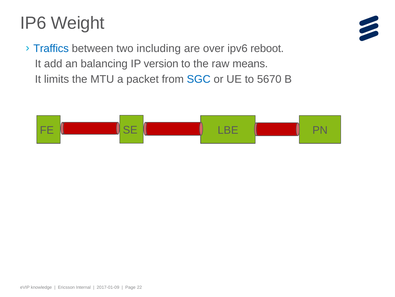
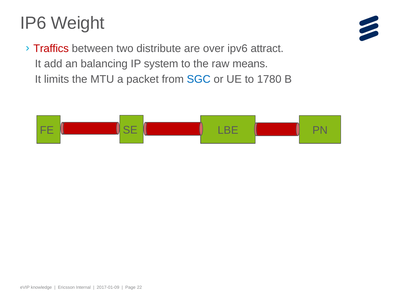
Traffics colour: blue -> red
including: including -> distribute
reboot: reboot -> attract
version: version -> system
5670: 5670 -> 1780
